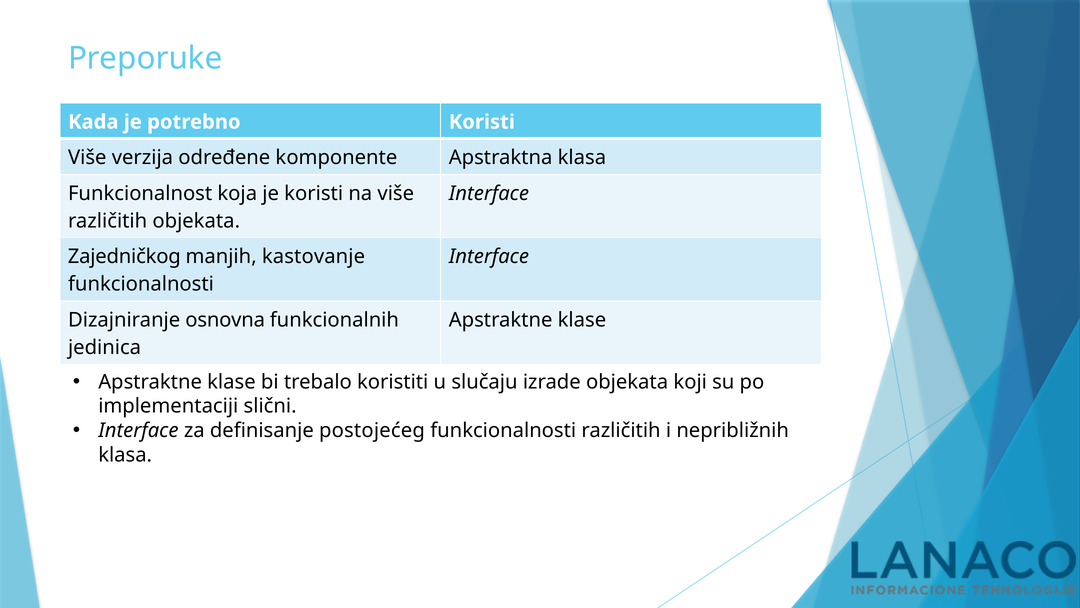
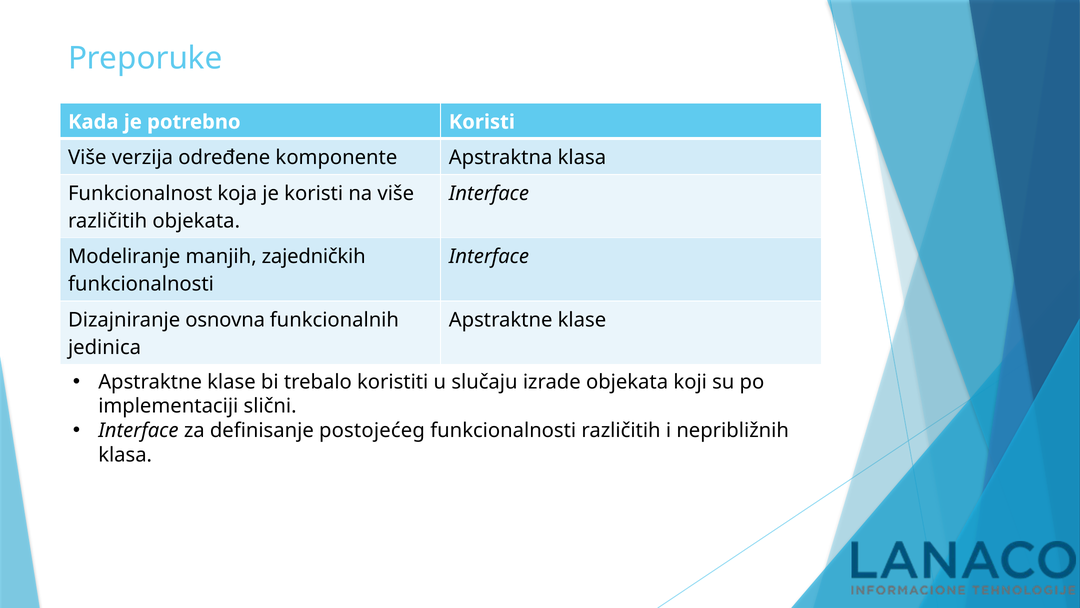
Zajedničkog: Zajedničkog -> Modeliranje
kastovanje: kastovanje -> zajedničkih
